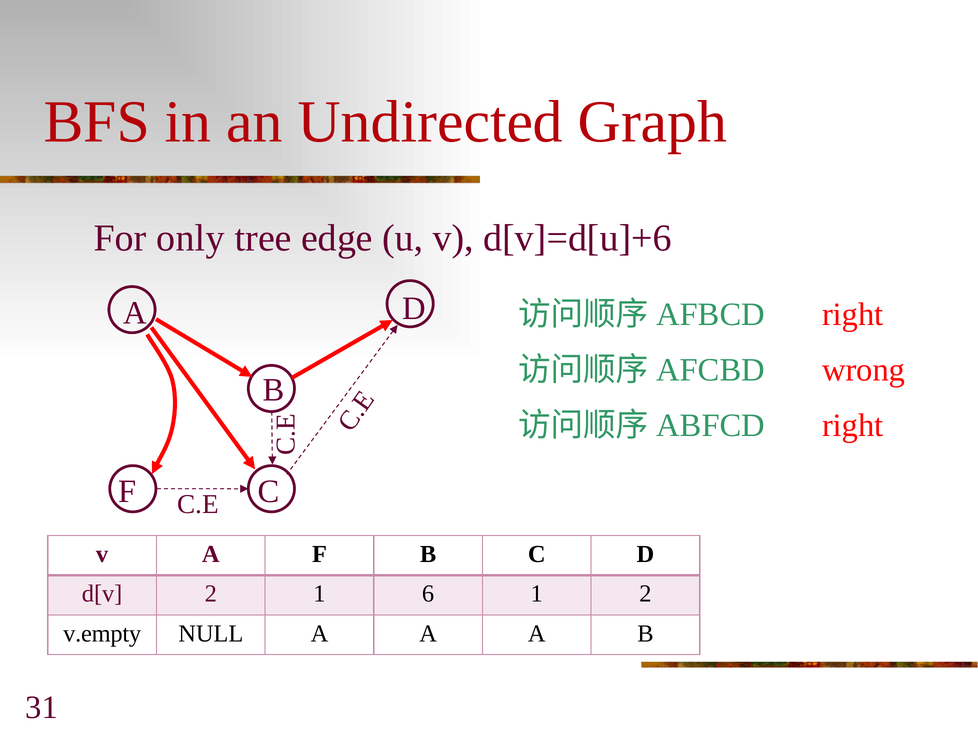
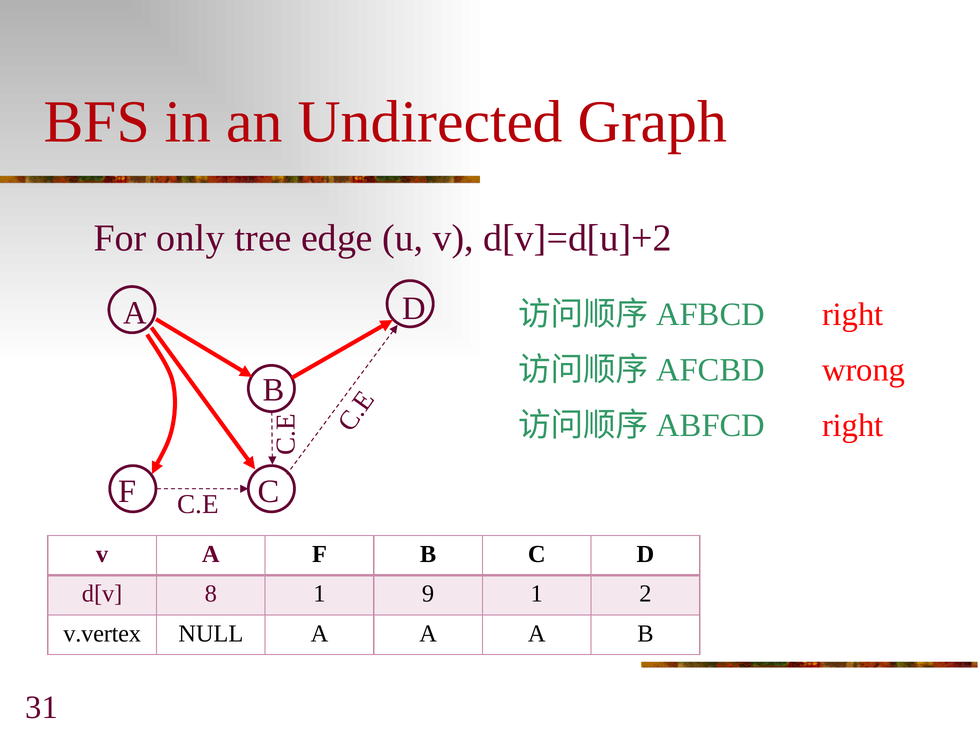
d[v]=d[u]+6: d[v]=d[u]+6 -> d[v]=d[u]+2
d[v 2: 2 -> 8
6: 6 -> 9
v.empty: v.empty -> v.vertex
